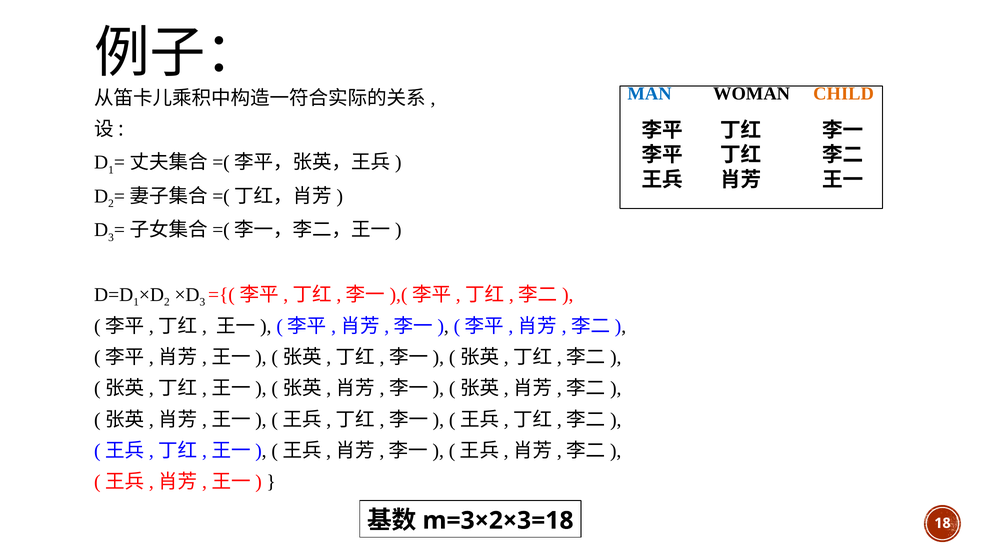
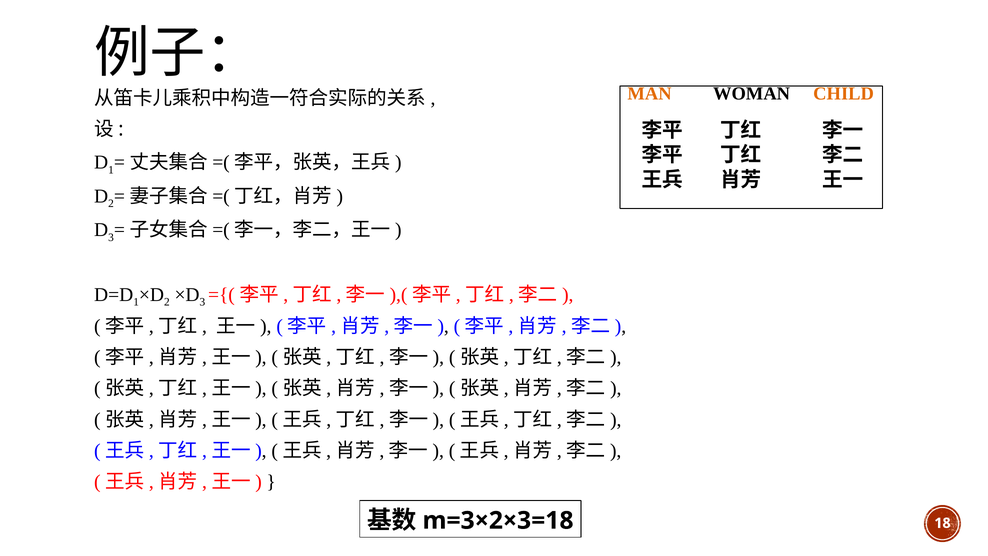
MAN colour: blue -> orange
